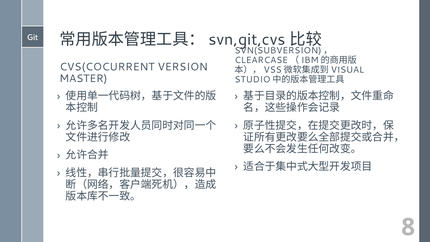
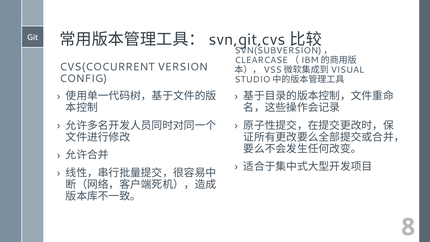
MASTER: MASTER -> CONFIG
